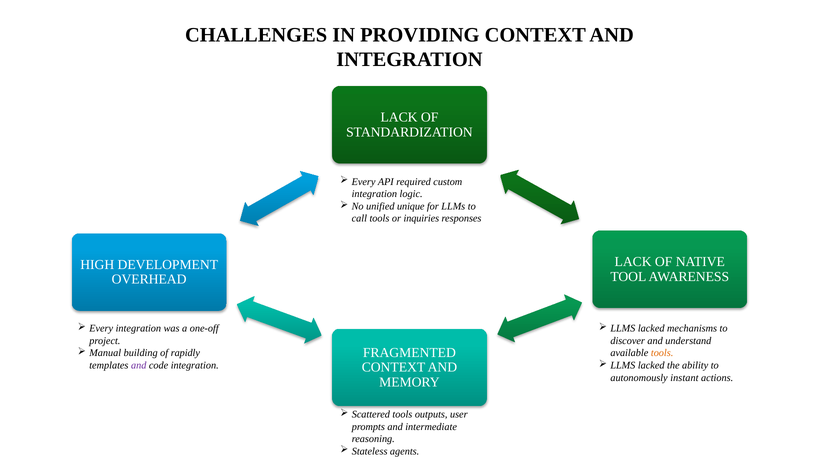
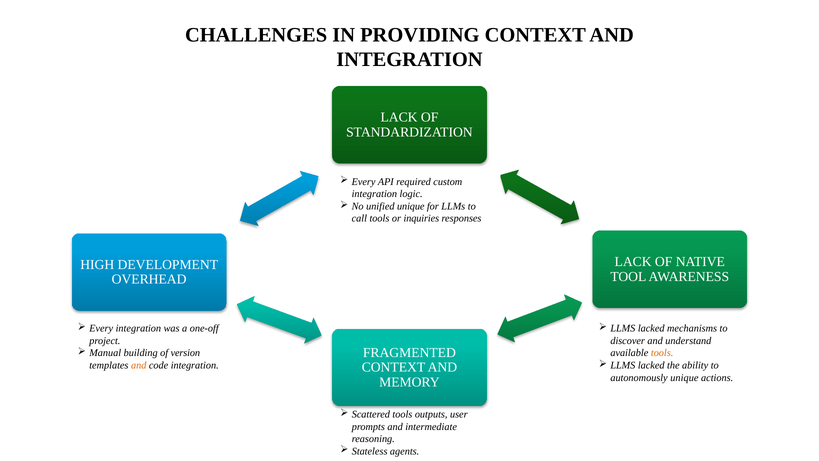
rapidly: rapidly -> version
and at (139, 365) colour: purple -> orange
autonomously instant: instant -> unique
